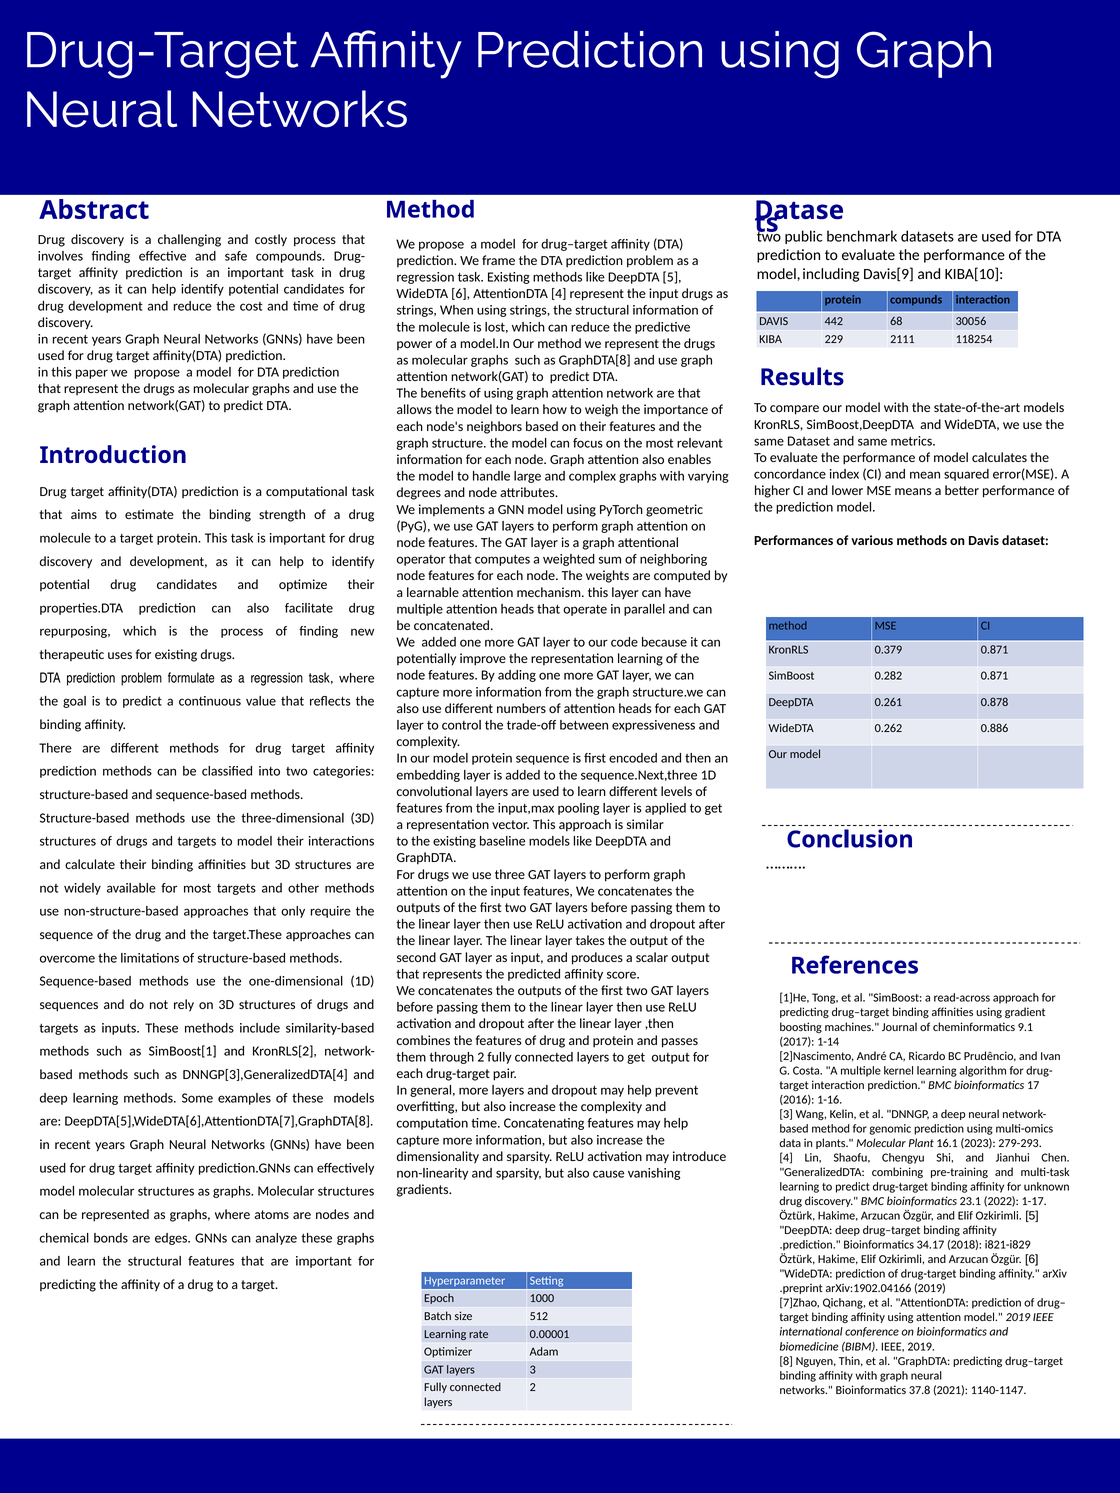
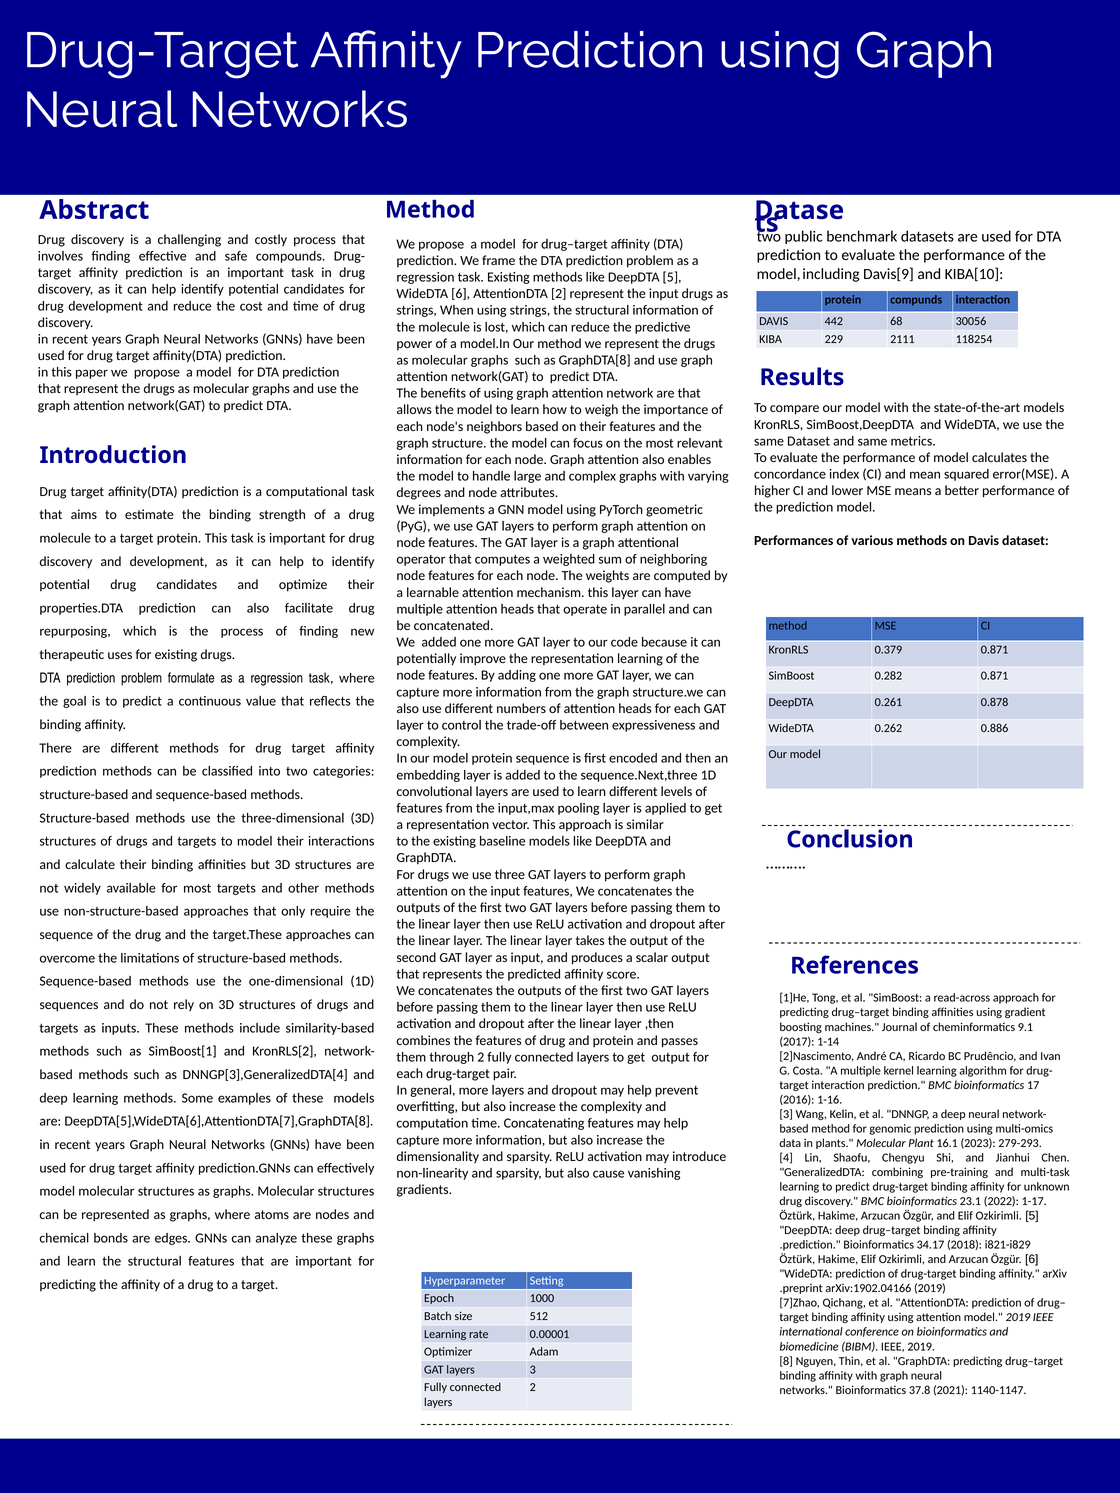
AttentionDTA 4: 4 -> 2
